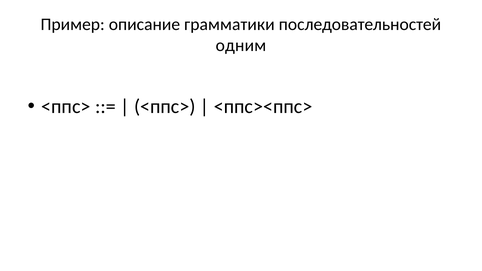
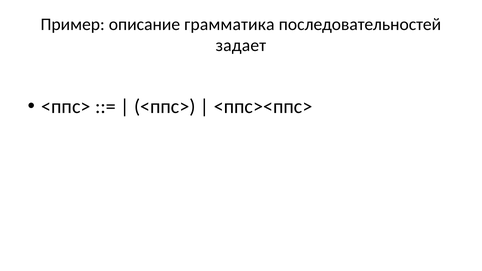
грамматики: грамматики -> грамматика
одним: одним -> задает
